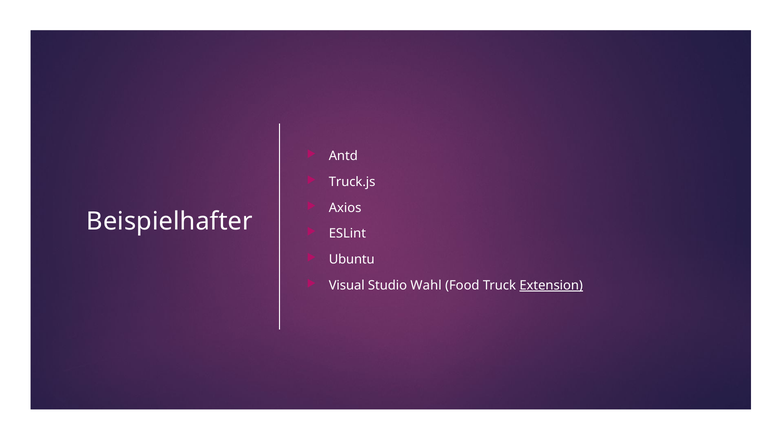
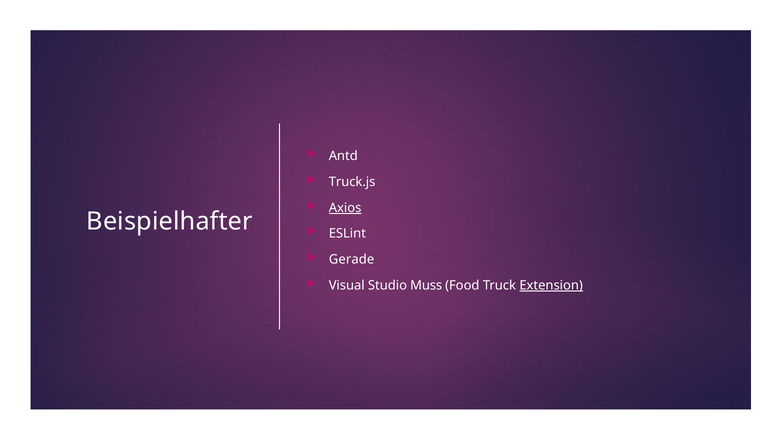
Axios underline: none -> present
Ubuntu: Ubuntu -> Gerade
Wahl: Wahl -> Muss
